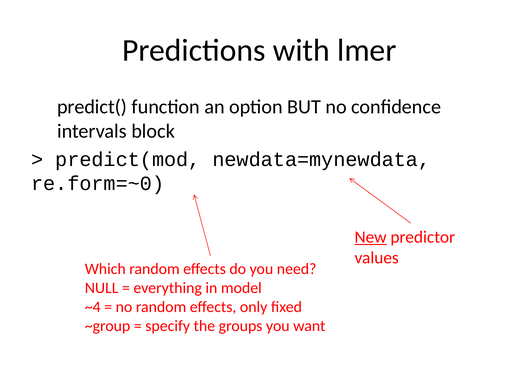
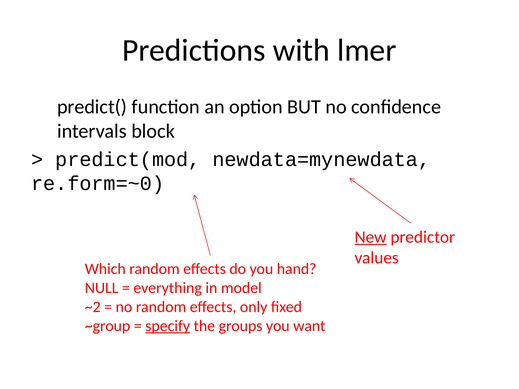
need: need -> hand
~4: ~4 -> ~2
specify underline: none -> present
